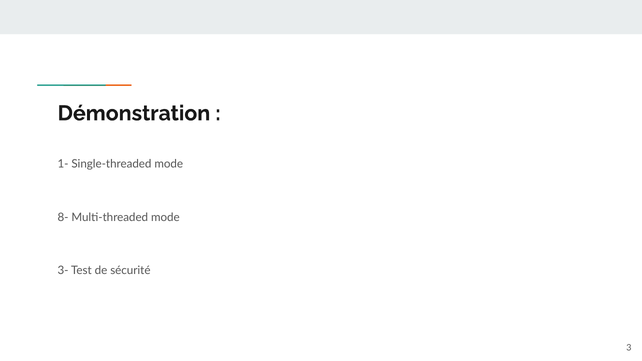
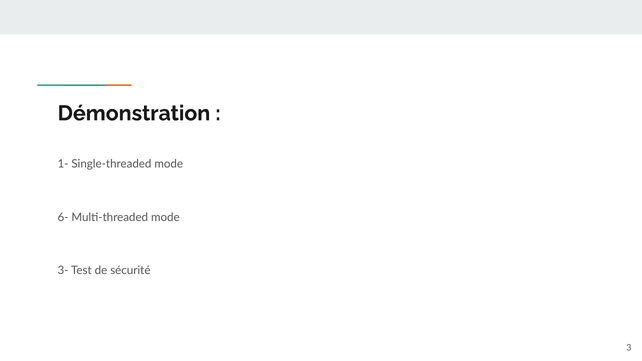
8-: 8- -> 6-
